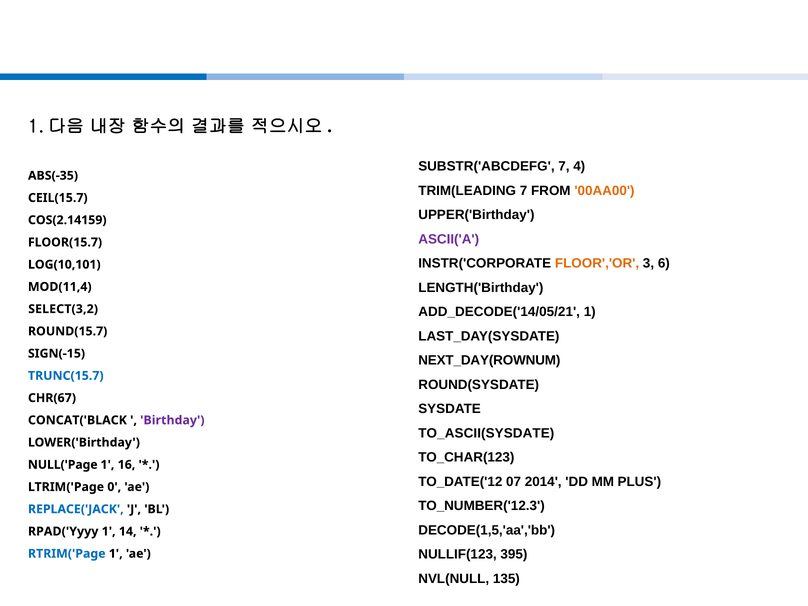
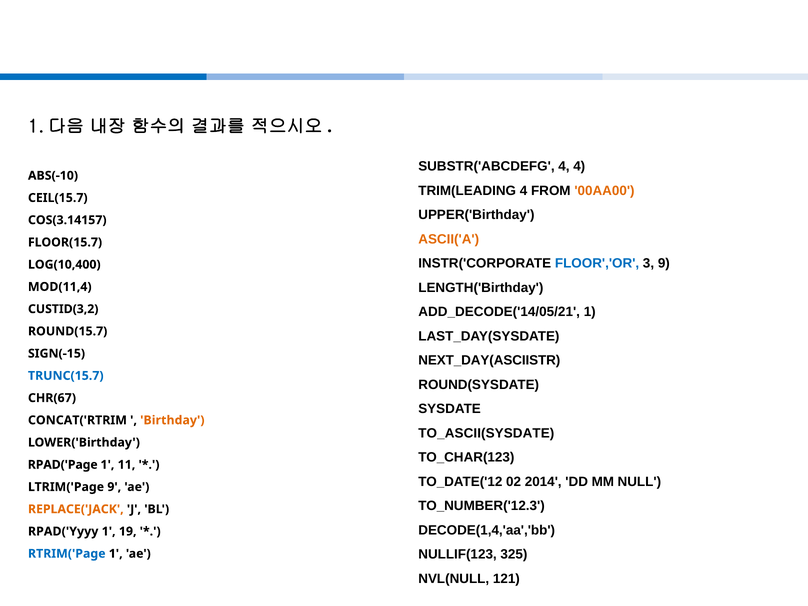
SUBSTR('ABCDEFG 7: 7 -> 4
ABS(-35: ABS(-35 -> ABS(-10
TRIM(LEADING 7: 7 -> 4
COS(2.14159: COS(2.14159 -> COS(3.14157
ASCII('A colour: purple -> orange
FLOOR','OR colour: orange -> blue
3 6: 6 -> 9
LOG(10,101: LOG(10,101 -> LOG(10,400
SELECT(3,2: SELECT(3,2 -> CUSTID(3,2
NEXT_DAY(ROWNUM: NEXT_DAY(ROWNUM -> NEXT_DAY(ASCIISTR
CONCAT('BLACK: CONCAT('BLACK -> CONCAT('RTRIM
Birthday colour: purple -> orange
NULL('Page: NULL('Page -> RPAD('Page
16: 16 -> 11
07: 07 -> 02
PLUS: PLUS -> NULL
LTRIM('Page 0: 0 -> 9
REPLACE('JACK colour: blue -> orange
DECODE(1,5,'aa','bb: DECODE(1,5,'aa','bb -> DECODE(1,4,'aa','bb
14: 14 -> 19
395: 395 -> 325
135: 135 -> 121
